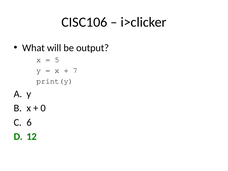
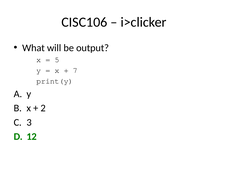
0: 0 -> 2
6: 6 -> 3
